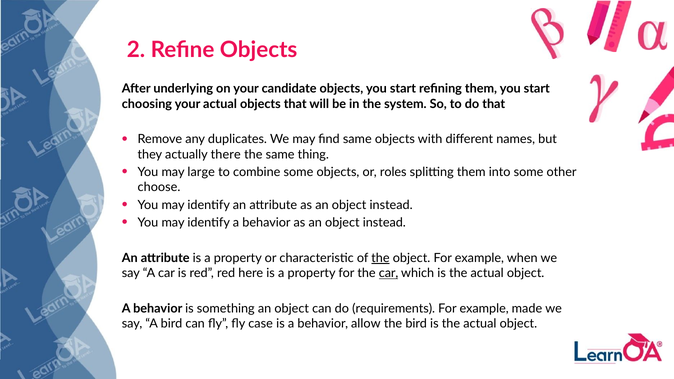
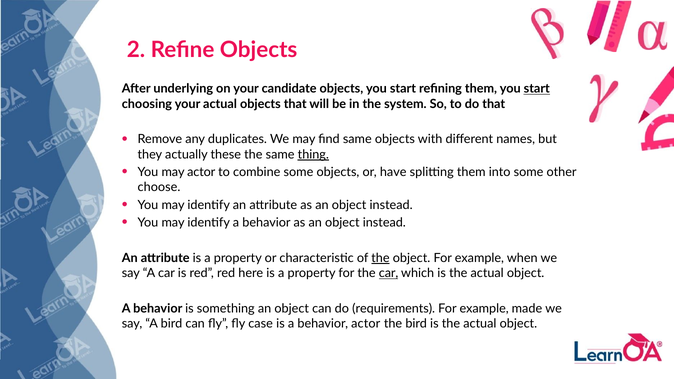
start at (537, 89) underline: none -> present
there: there -> these
thing underline: none -> present
may large: large -> actor
roles: roles -> have
behavior allow: allow -> actor
